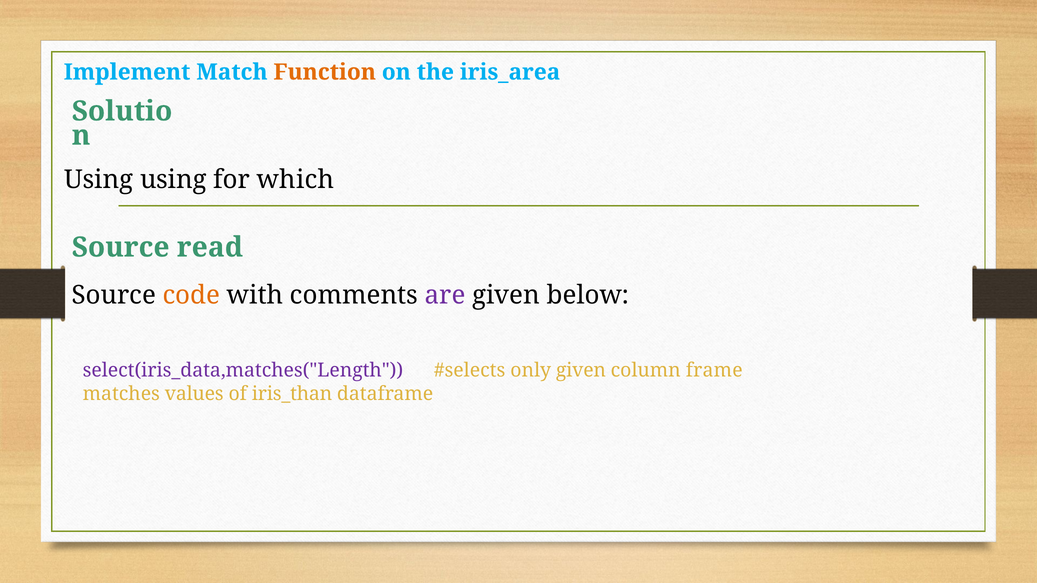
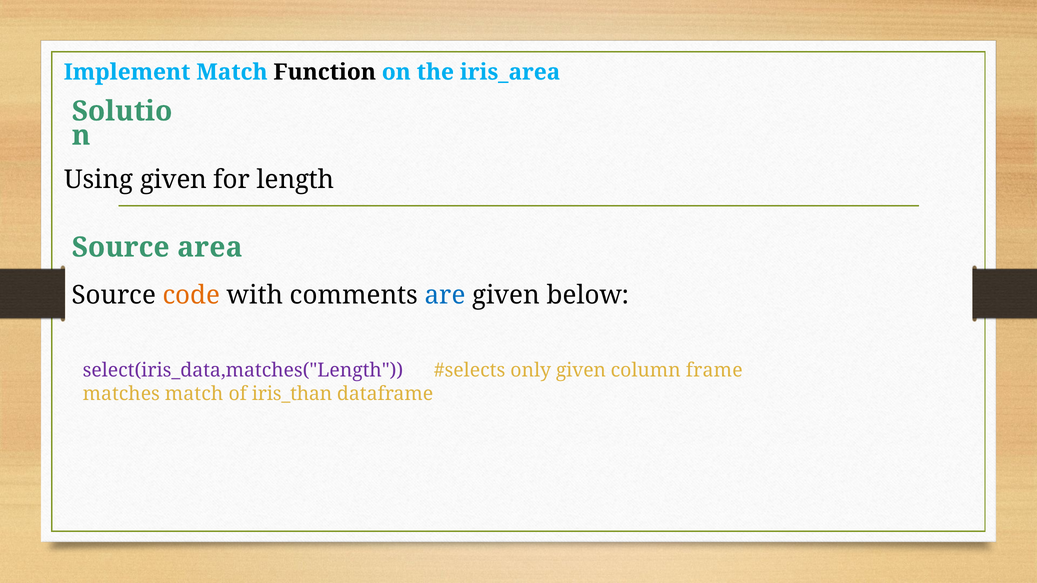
Function colour: orange -> black
Using using: using -> given
which: which -> length
read: read -> area
are colour: purple -> blue
matches values: values -> match
